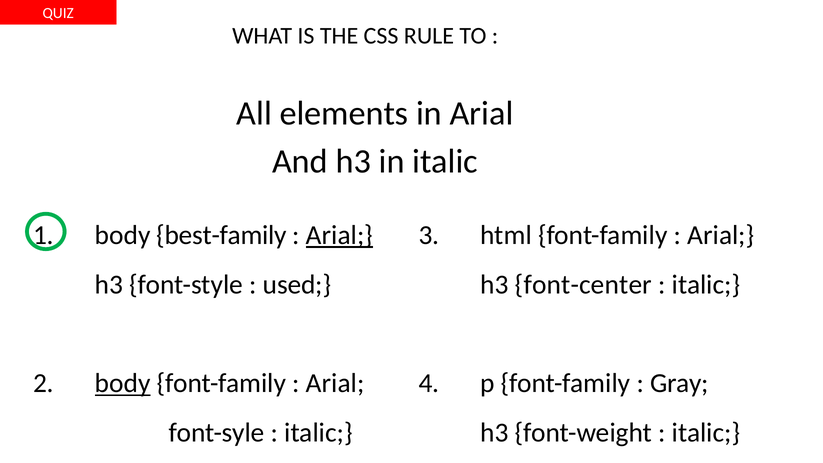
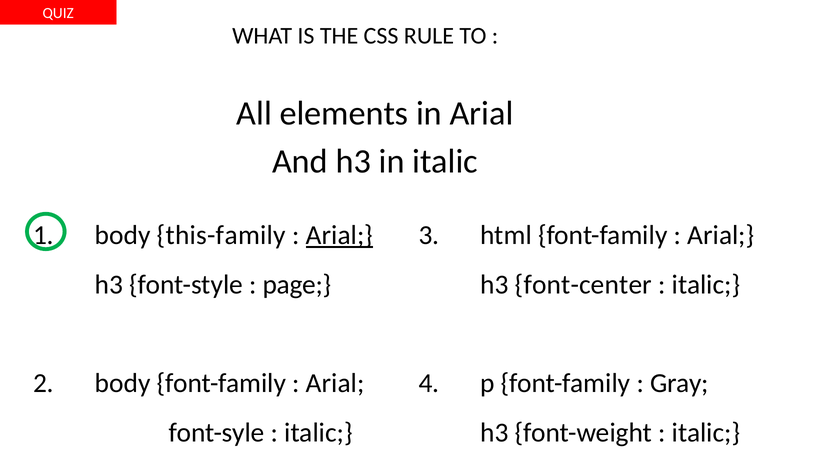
best-family: best-family -> this-family
used: used -> page
body at (123, 383) underline: present -> none
